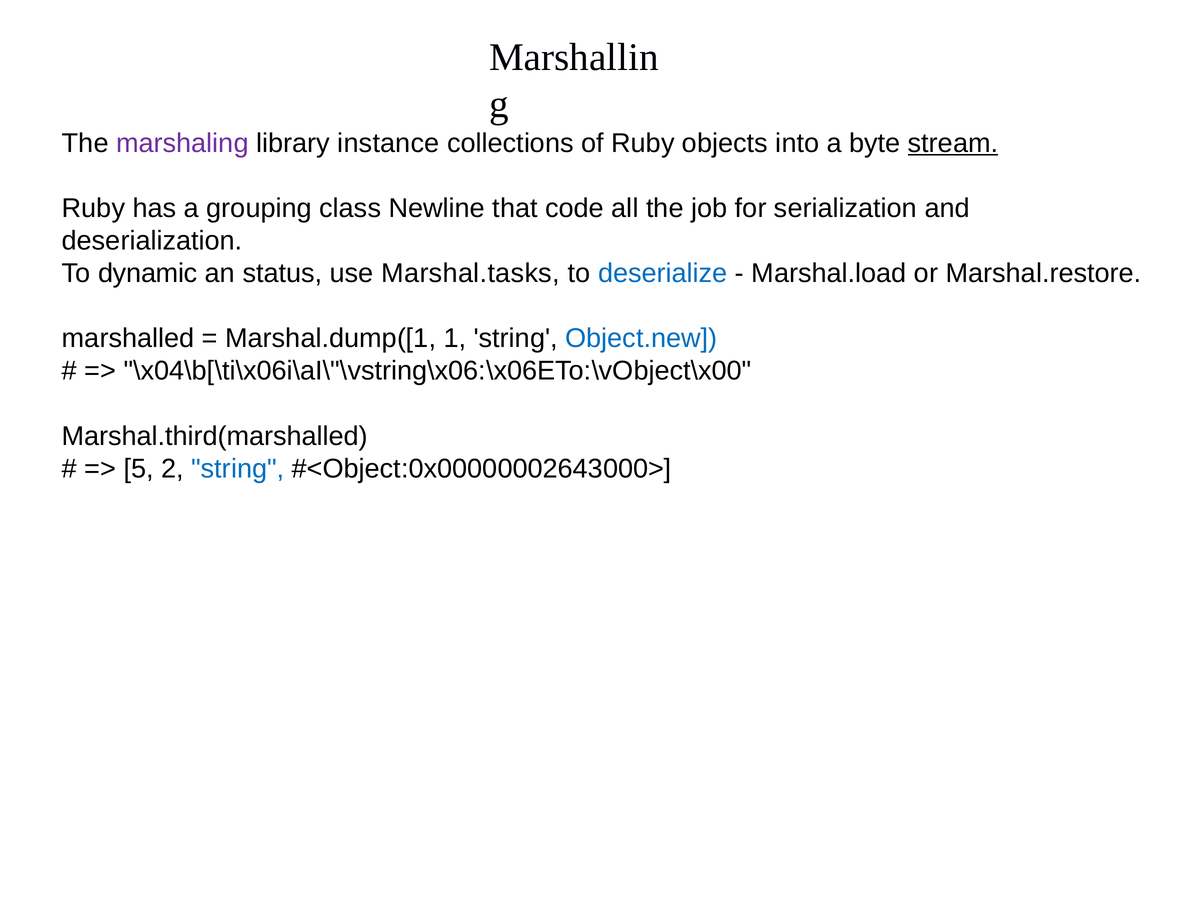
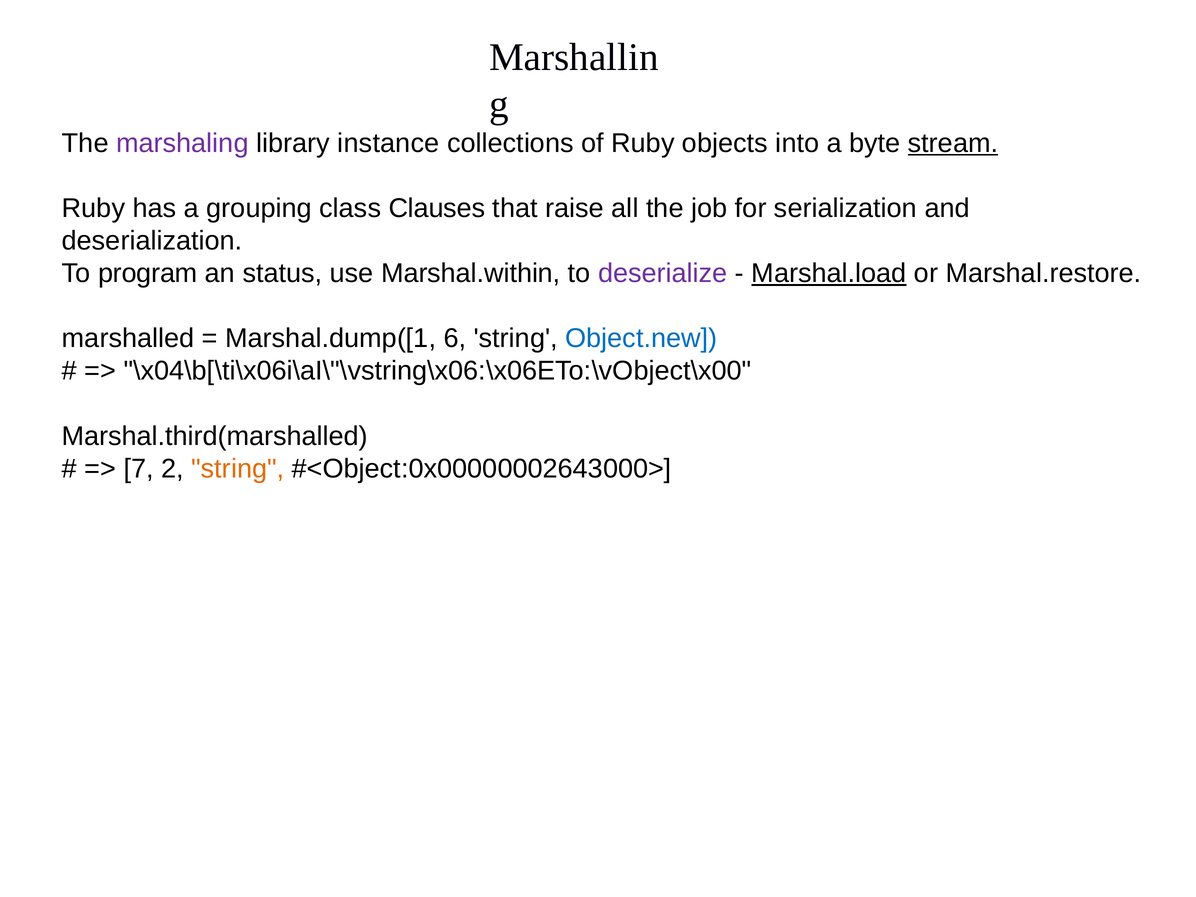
Newline: Newline -> Clauses
code: code -> raise
dynamic: dynamic -> program
Marshal.tasks: Marshal.tasks -> Marshal.within
deserialize colour: blue -> purple
Marshal.load underline: none -> present
1: 1 -> 6
5: 5 -> 7
string at (238, 469) colour: blue -> orange
